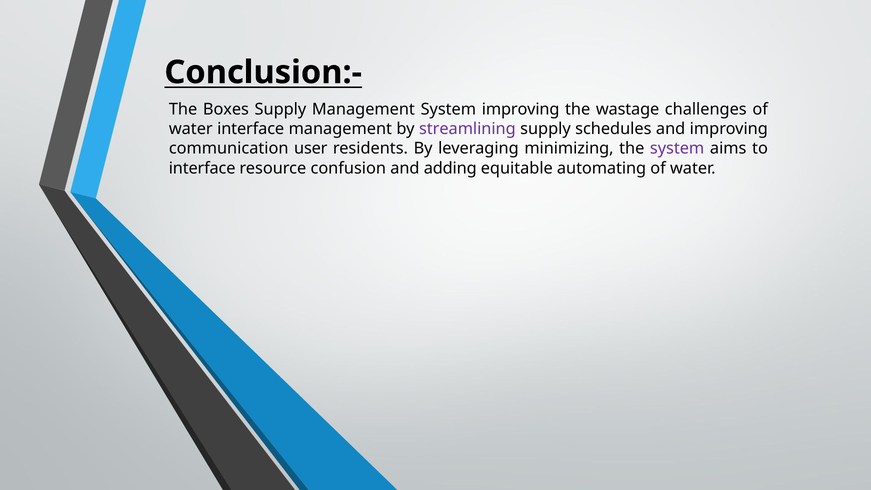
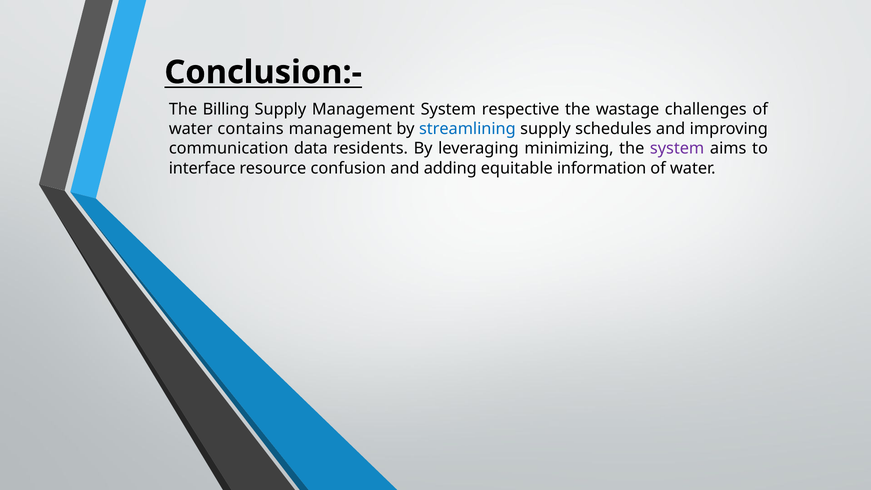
Boxes: Boxes -> Billing
System improving: improving -> respective
water interface: interface -> contains
streamlining colour: purple -> blue
user: user -> data
automating: automating -> information
